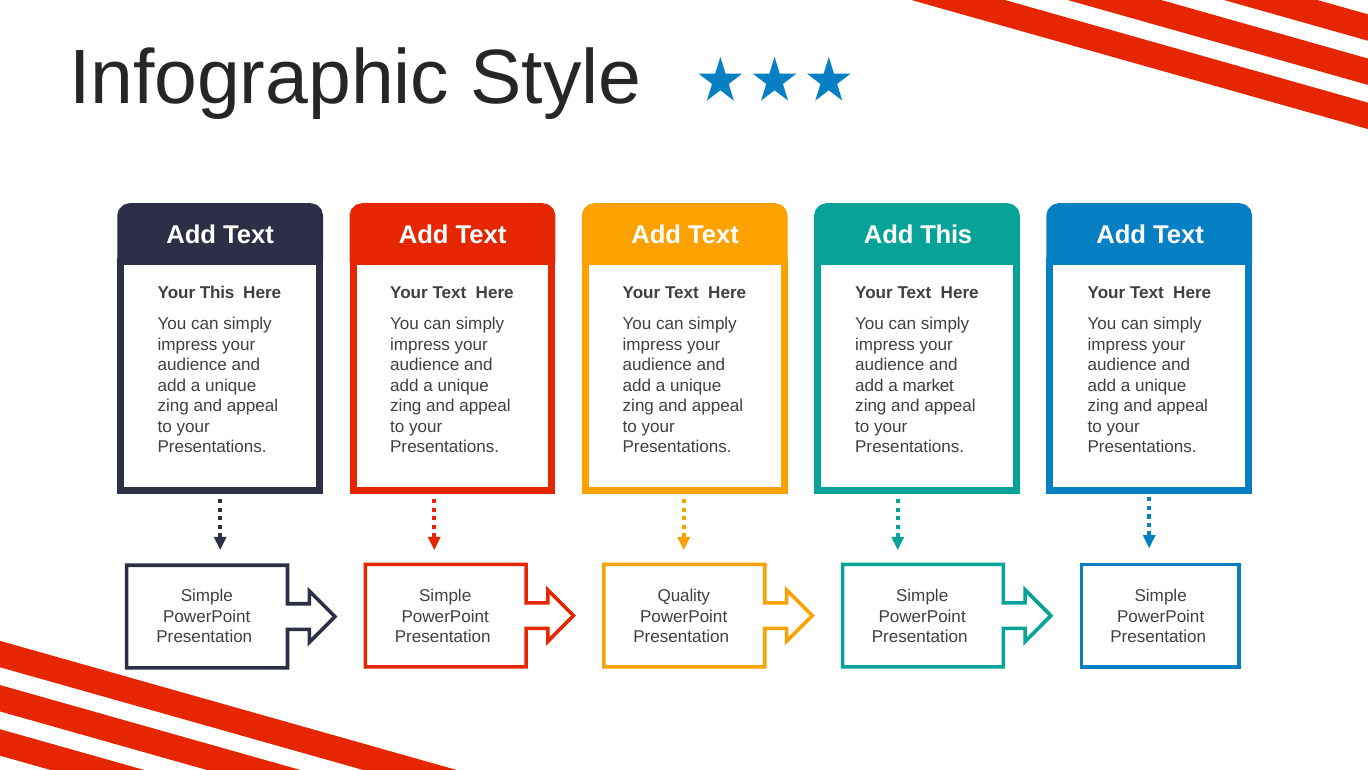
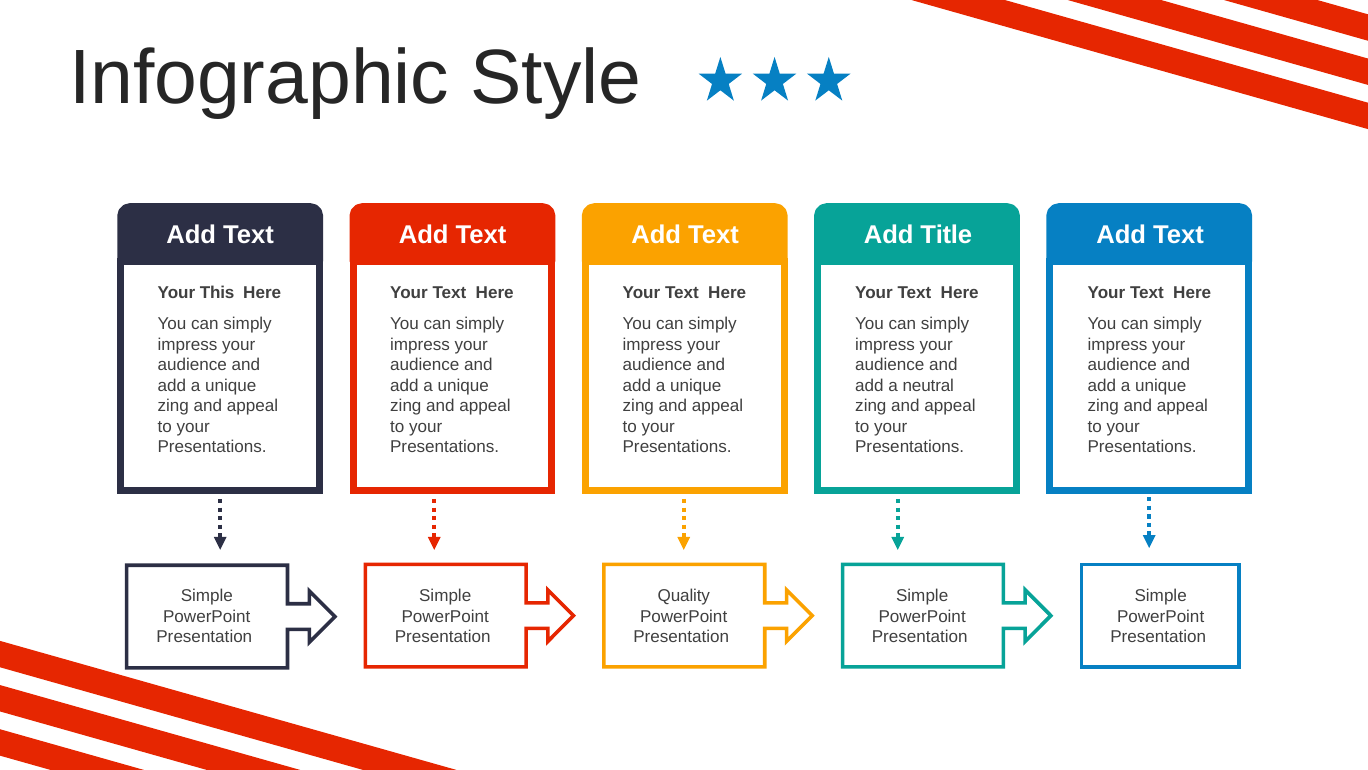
Add This: This -> Title
market: market -> neutral
